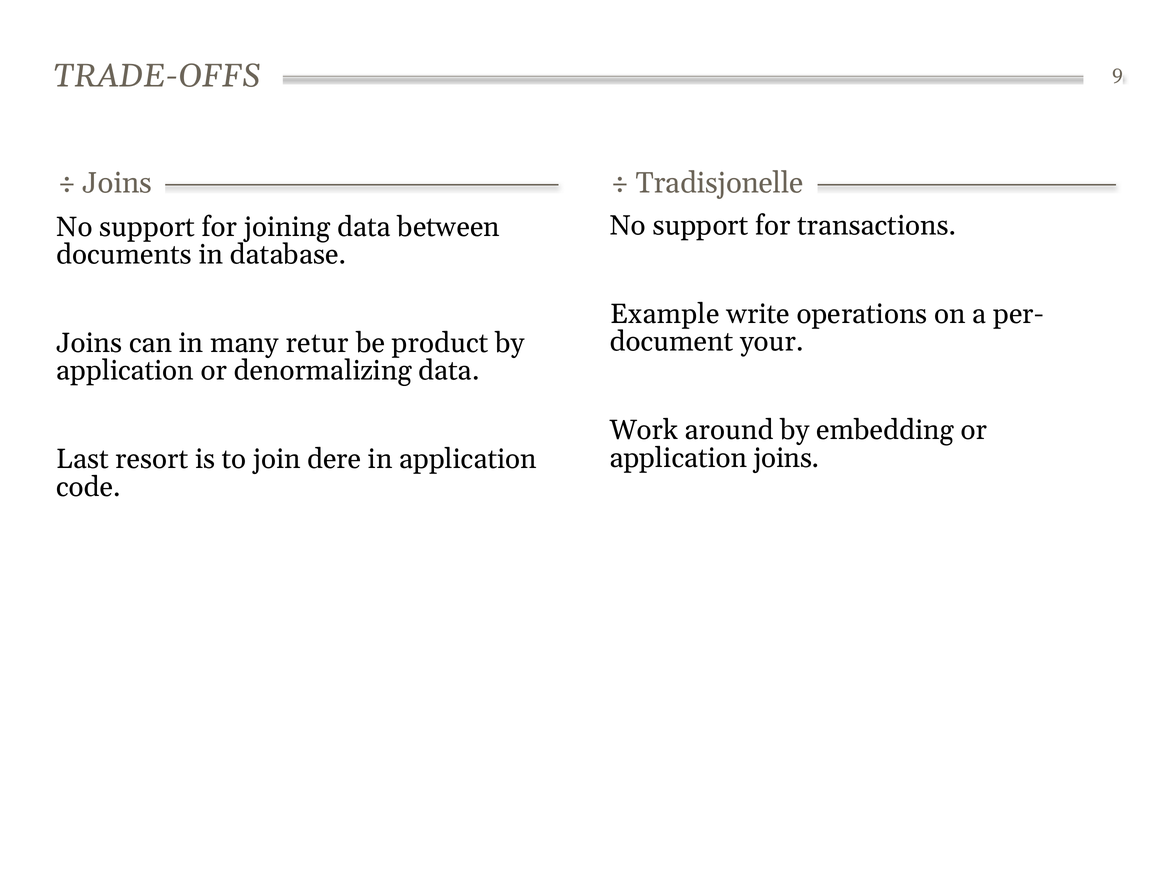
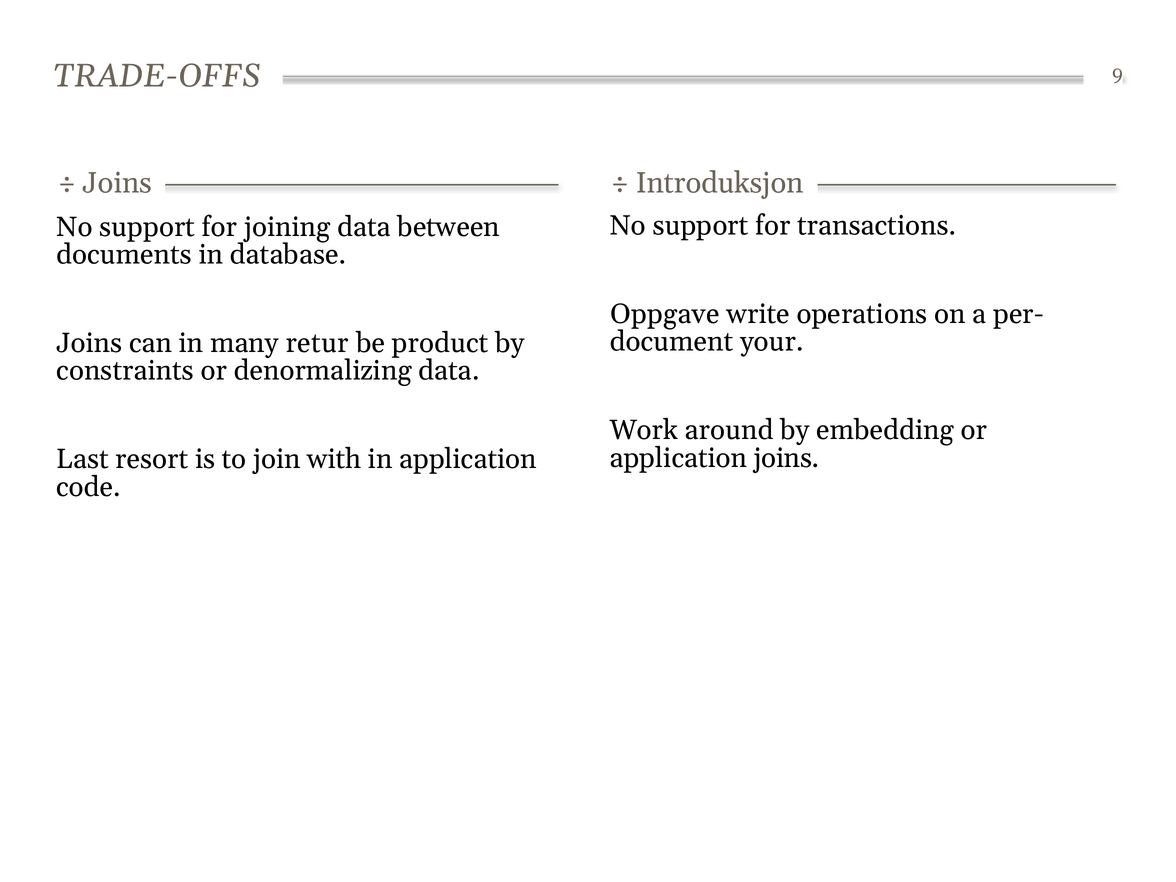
Tradisjonelle: Tradisjonelle -> Introduksjon
Example: Example -> Oppgave
application at (125, 371): application -> constraints
dere: dere -> with
